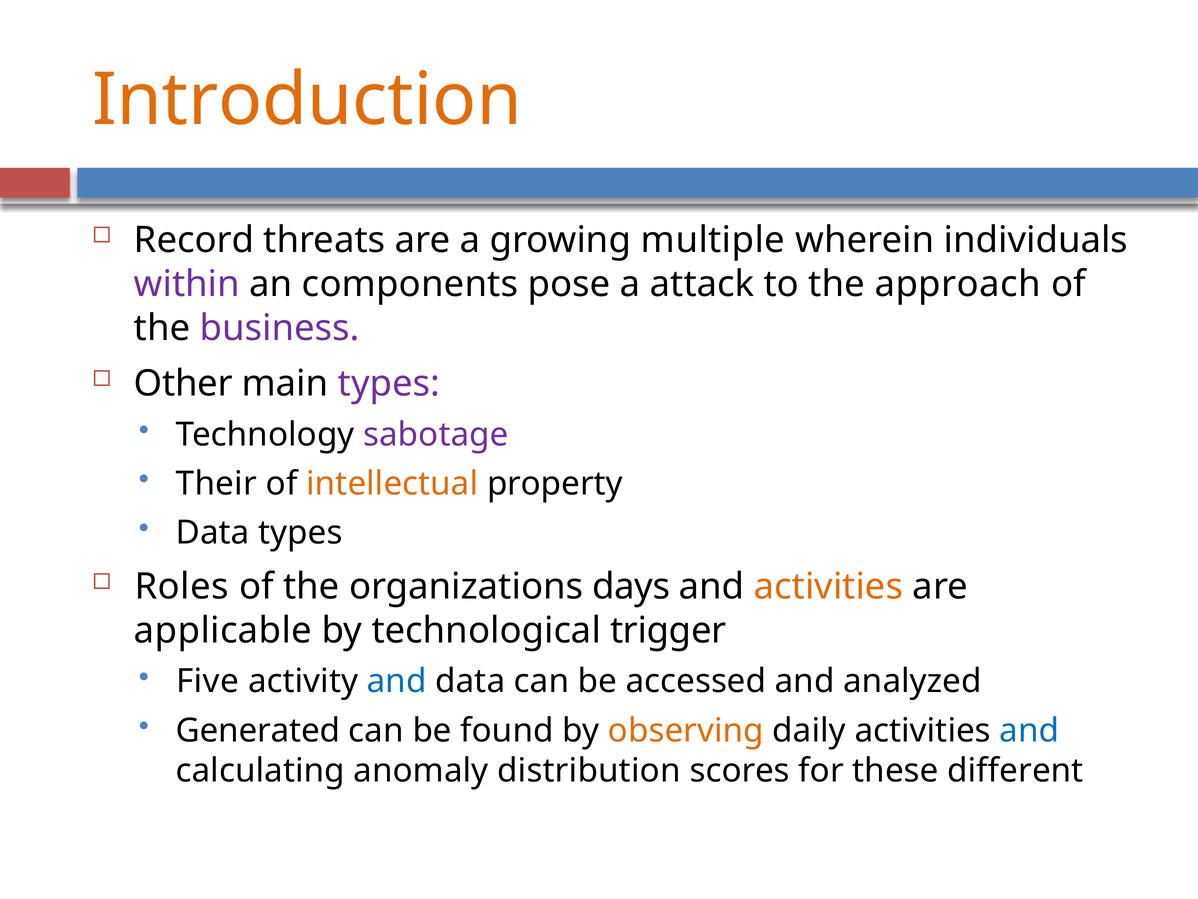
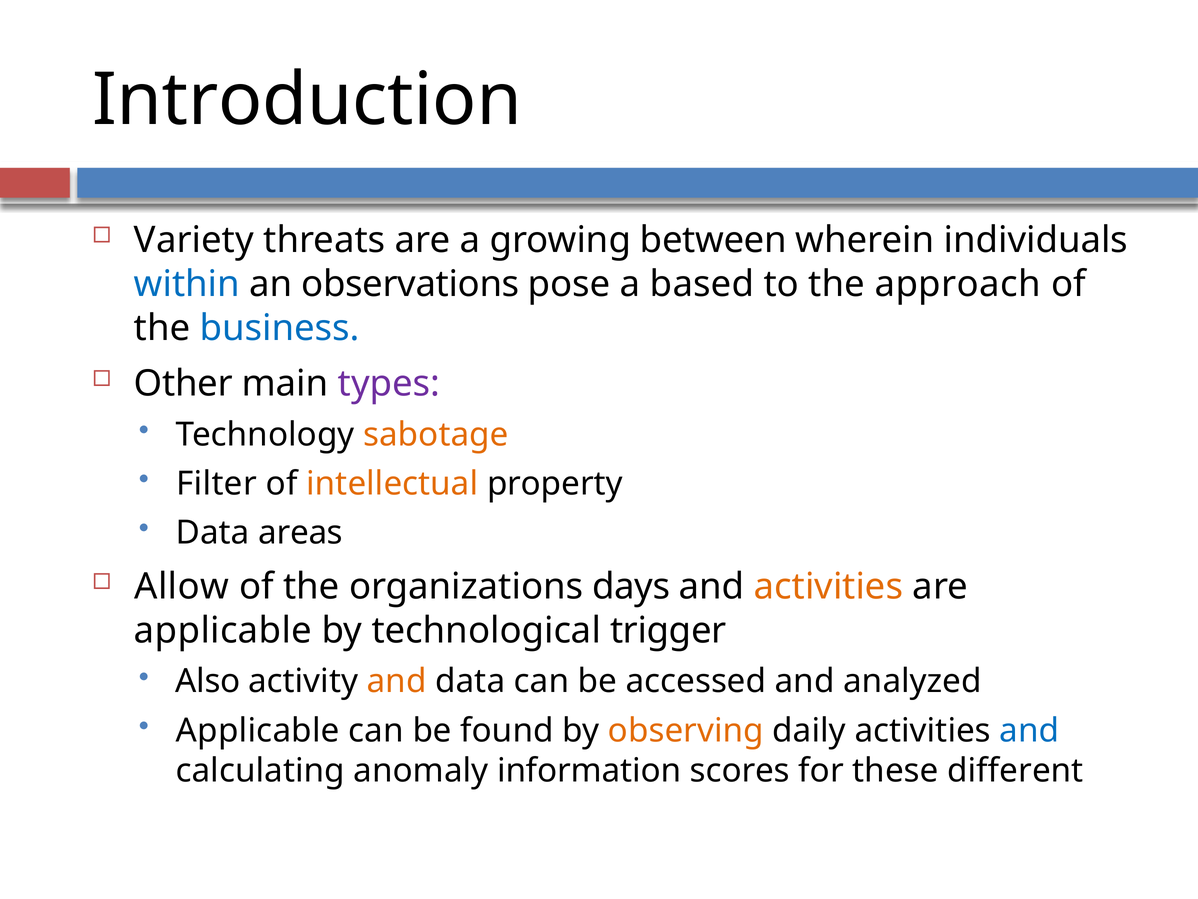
Introduction colour: orange -> black
Record: Record -> Variety
multiple: multiple -> between
within colour: purple -> blue
components: components -> observations
attack: attack -> based
business colour: purple -> blue
sabotage colour: purple -> orange
Their: Their -> Filter
Data types: types -> areas
Roles: Roles -> Allow
Five: Five -> Also
and at (397, 681) colour: blue -> orange
Generated at (258, 730): Generated -> Applicable
distribution: distribution -> information
